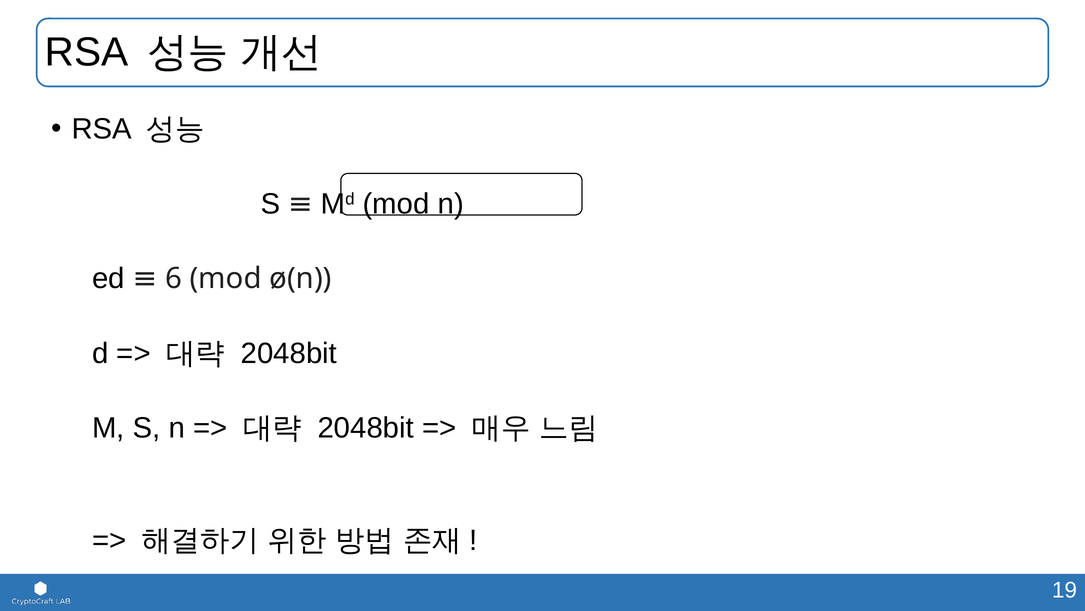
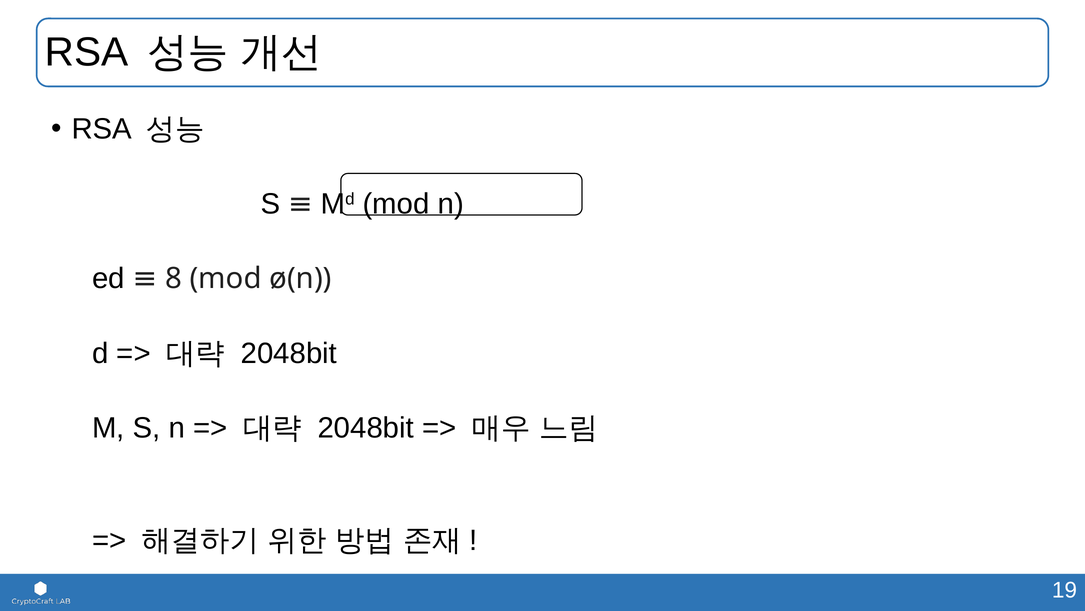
6: 6 -> 8
